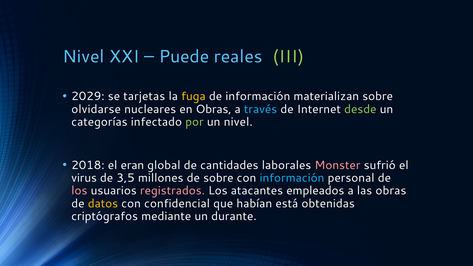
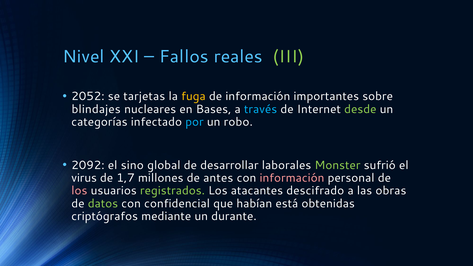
Puede: Puede -> Fallos
2029: 2029 -> 2052
materializan: materializan -> importantes
olvidarse: olvidarse -> blindajes
en Obras: Obras -> Bases
por colour: light green -> light blue
un nivel: nivel -> robo
2018: 2018 -> 2092
eran: eran -> sino
cantidades: cantidades -> desarrollar
Monster colour: pink -> light green
3,5: 3,5 -> 1,7
de sobre: sobre -> antes
información at (292, 178) colour: light blue -> pink
registrados colour: pink -> light green
empleados: empleados -> descifrado
datos colour: yellow -> light green
